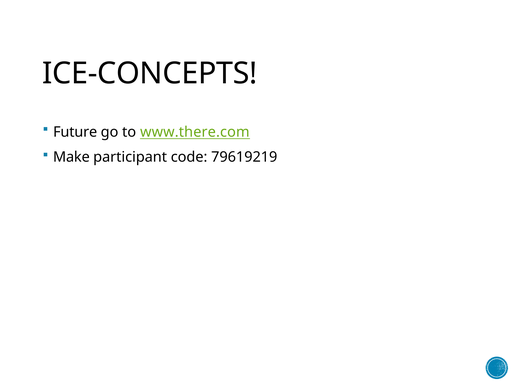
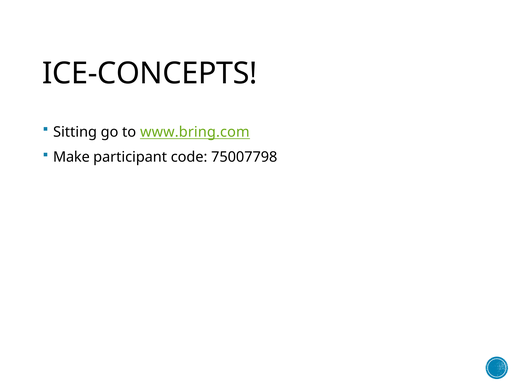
Future: Future -> Sitting
www.there.com: www.there.com -> www.bring.com
79619219: 79619219 -> 75007798
